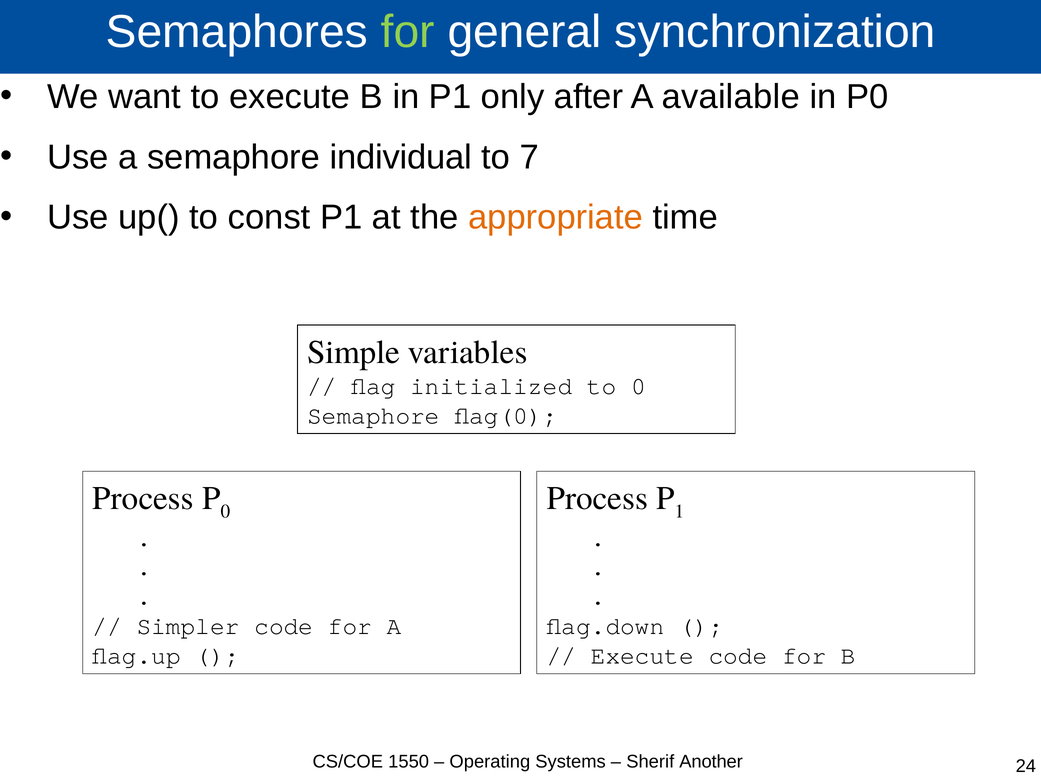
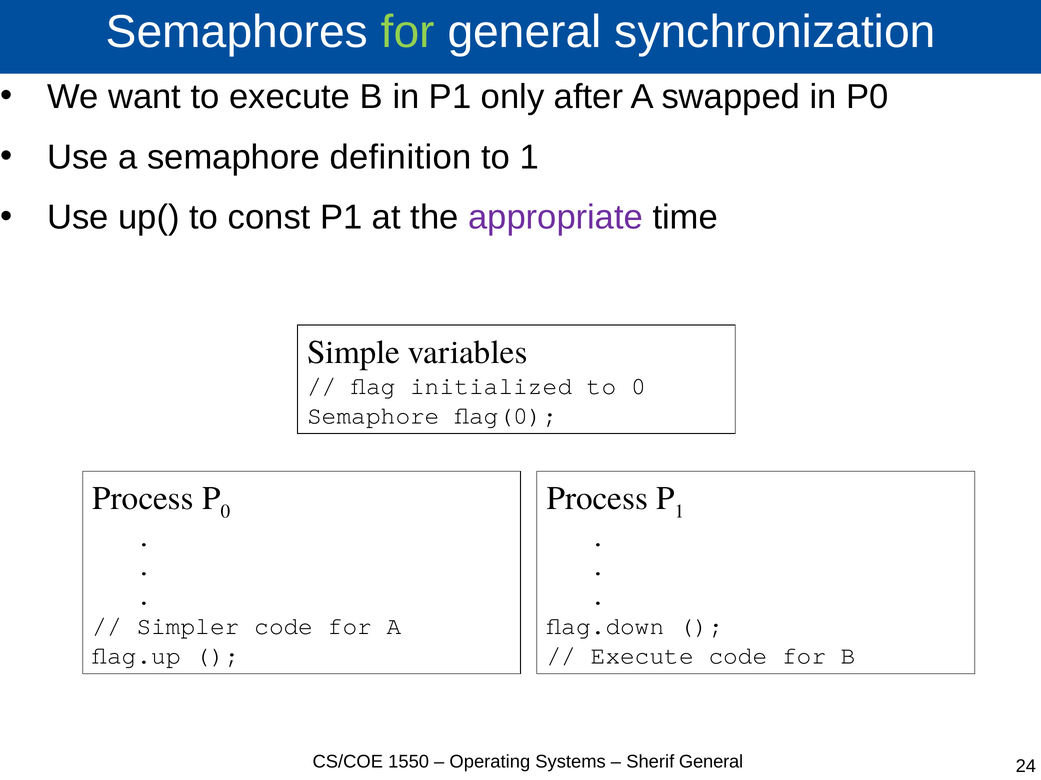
available: available -> swapped
individual: individual -> definition
to 7: 7 -> 1
appropriate colour: orange -> purple
Sherif Another: Another -> General
